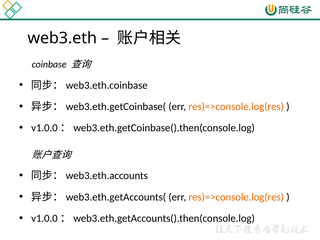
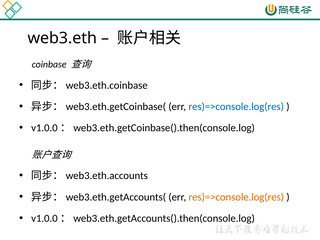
res)=>console.log(res at (236, 107) colour: orange -> blue
